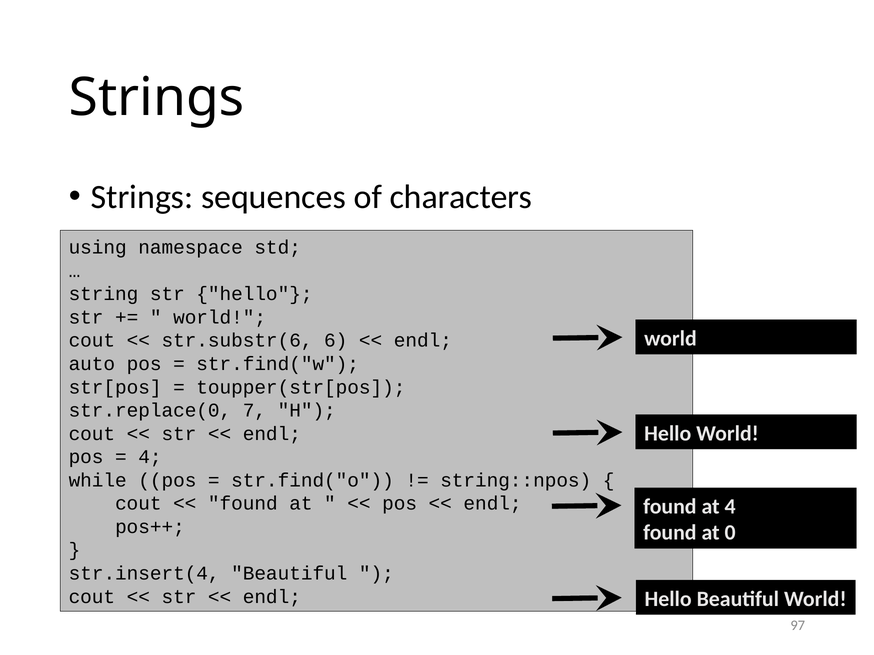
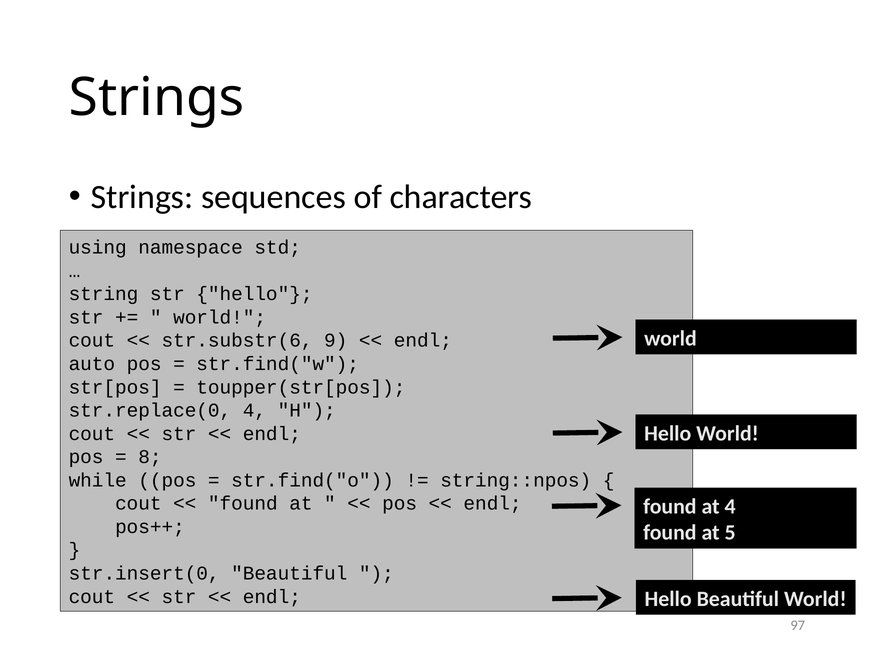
6: 6 -> 9
str.replace(0 7: 7 -> 4
4 at (150, 457): 4 -> 8
0: 0 -> 5
str.insert(4: str.insert(4 -> str.insert(0
